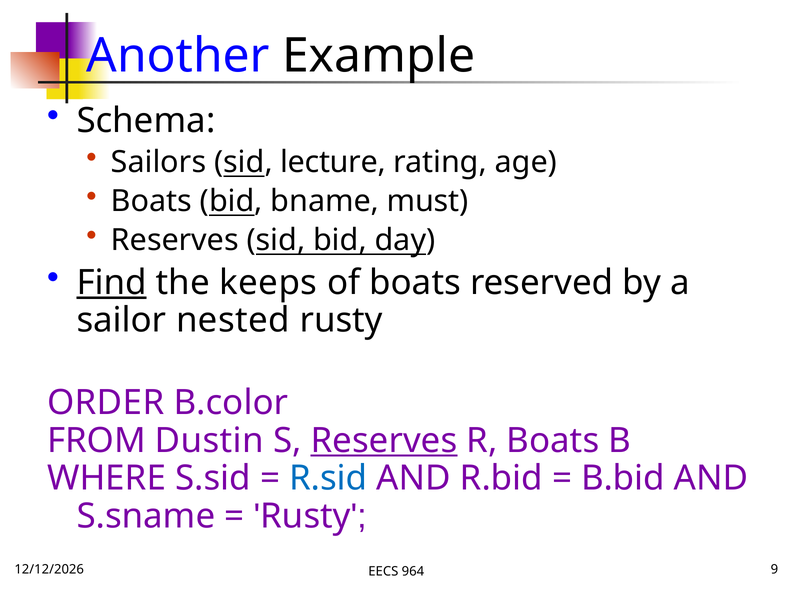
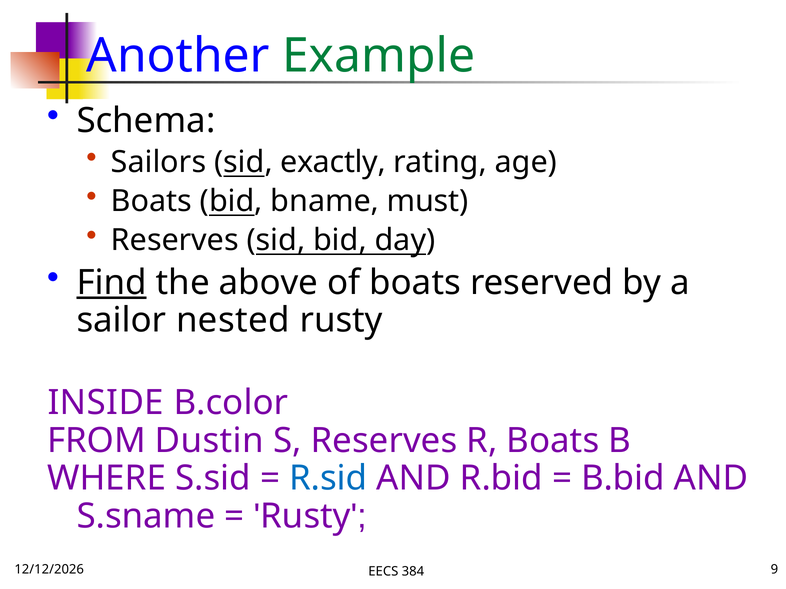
Example colour: black -> green
lecture: lecture -> exactly
keeps: keeps -> above
ORDER: ORDER -> INSIDE
Reserves at (384, 441) underline: present -> none
964: 964 -> 384
